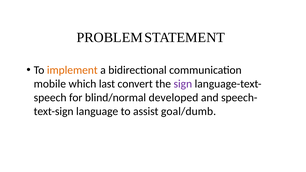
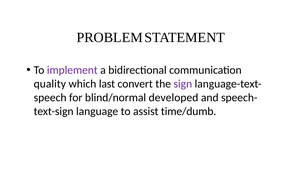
implement colour: orange -> purple
mobile: mobile -> quality
goal/dumb: goal/dumb -> time/dumb
